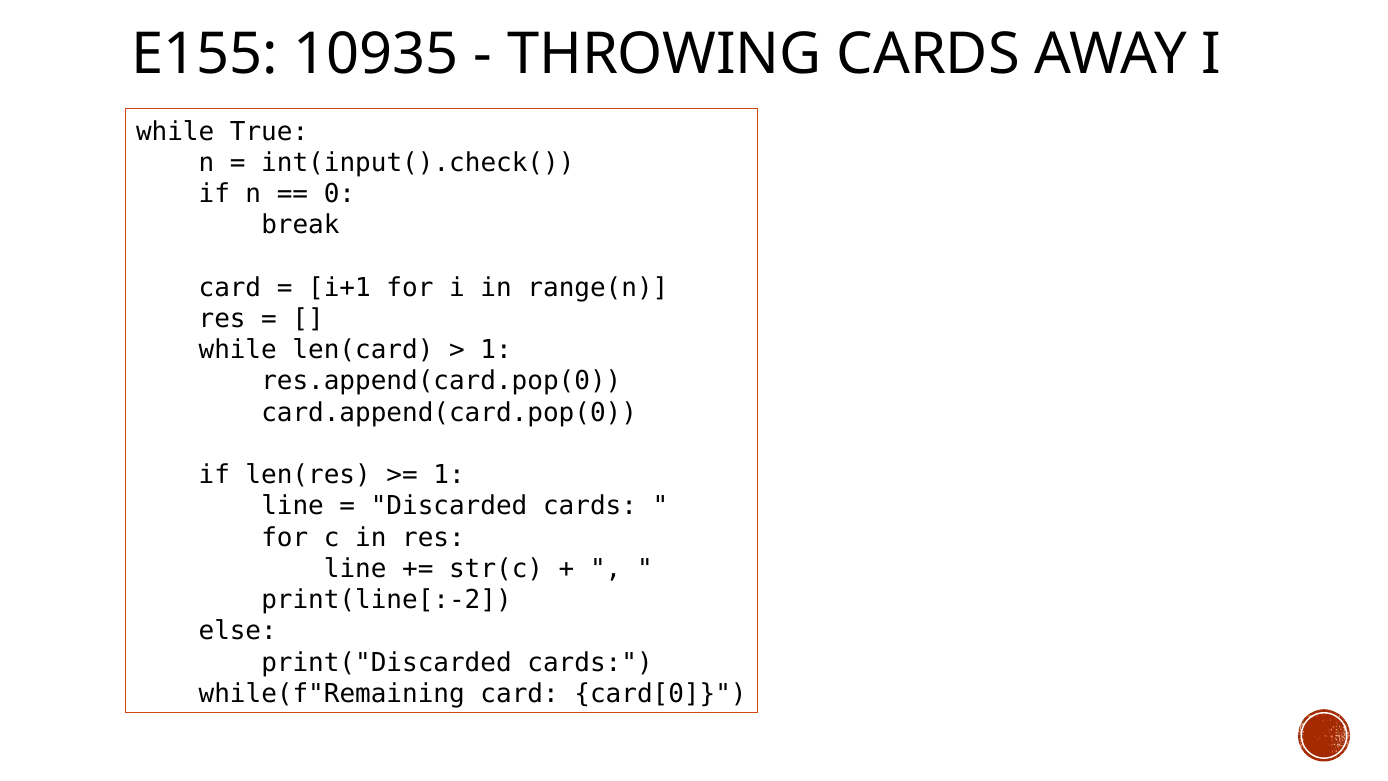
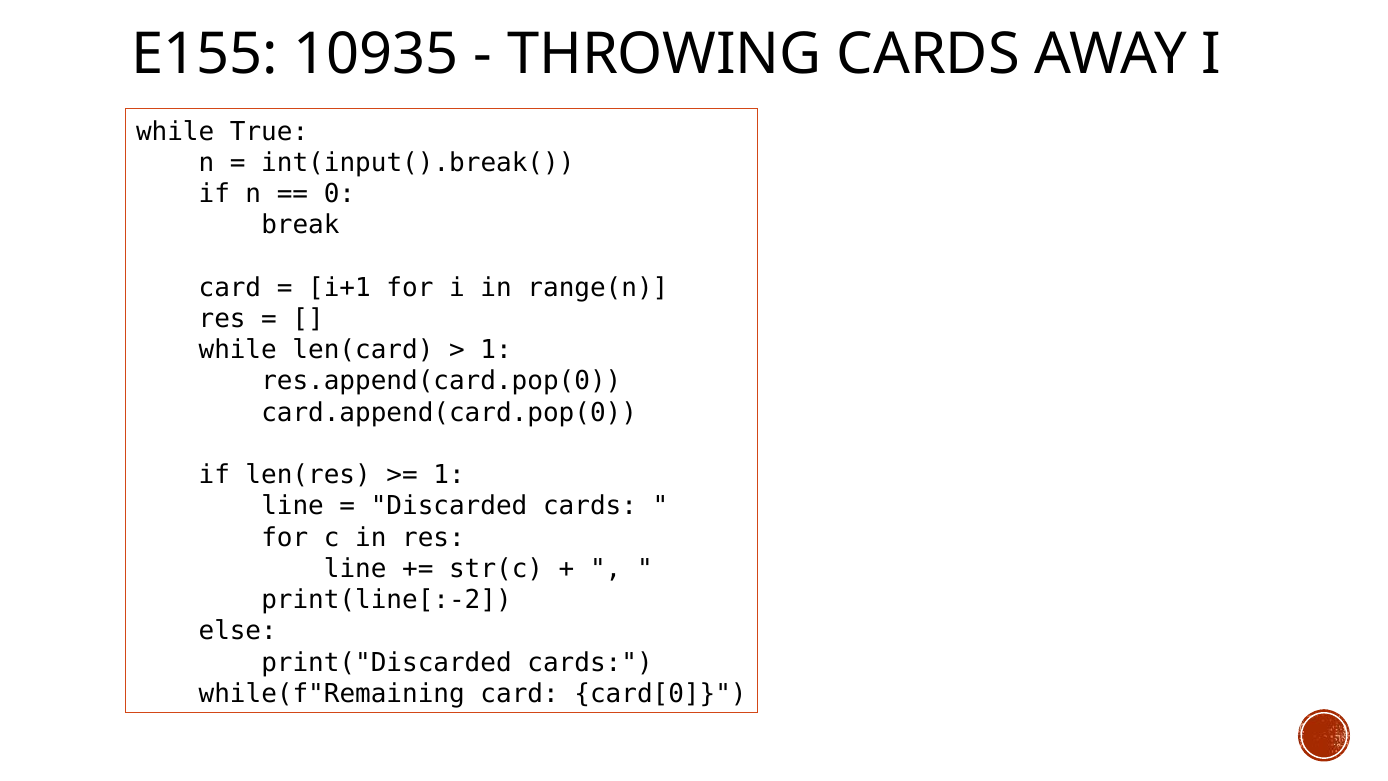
int(input().check(: int(input().check( -> int(input().break(
